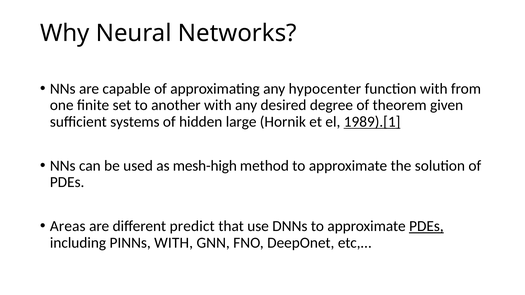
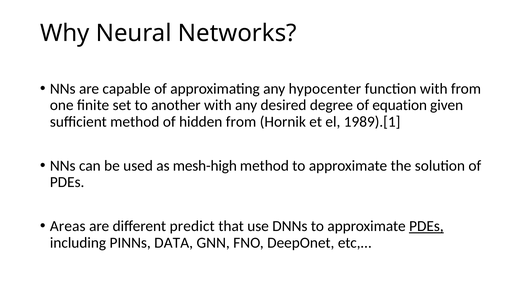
theorem: theorem -> equation
sufficient systems: systems -> method
hidden large: large -> from
1989).[1 underline: present -> none
PINNs WITH: WITH -> DATA
